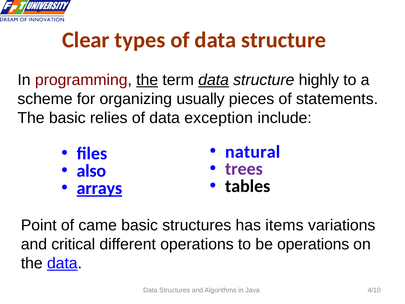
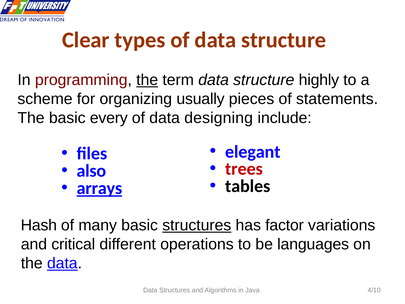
data at (214, 80) underline: present -> none
relies: relies -> every
exception: exception -> designing
natural: natural -> elegant
trees colour: purple -> red
Point: Point -> Hash
came: came -> many
structures at (197, 225) underline: none -> present
items: items -> factor
be operations: operations -> languages
